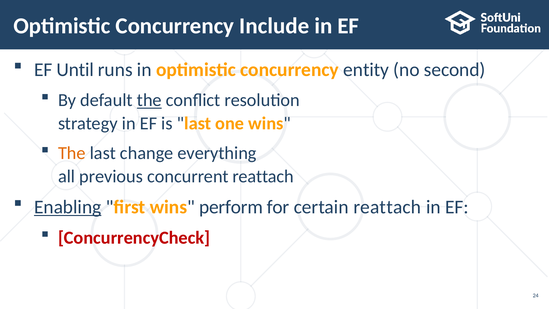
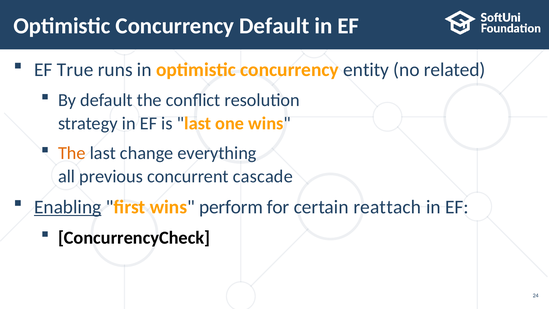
Concurrency Include: Include -> Default
Until: Until -> True
second: second -> related
the at (149, 100) underline: present -> none
concurrent reattach: reattach -> cascade
ConcurrencyCheck colour: red -> black
